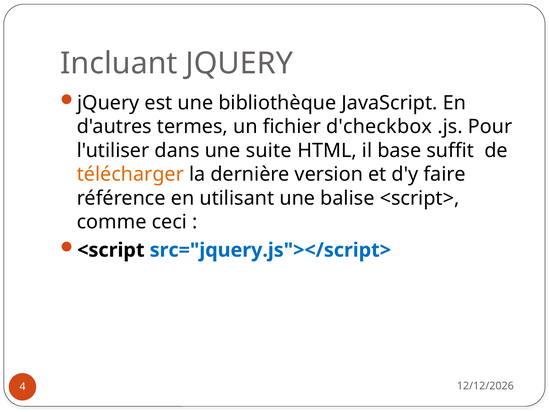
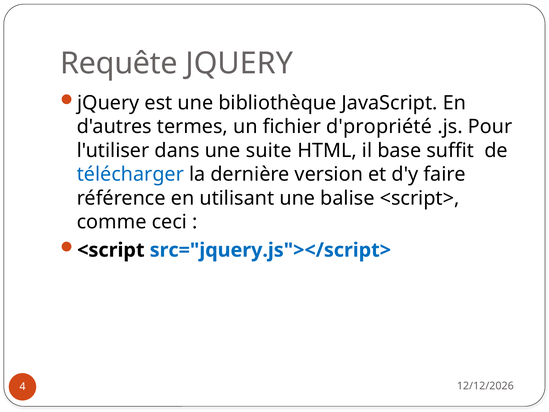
Incluant: Incluant -> Requête
d'checkbox: d'checkbox -> d'propriété
télécharger colour: orange -> blue
